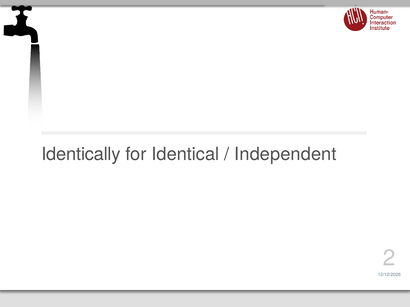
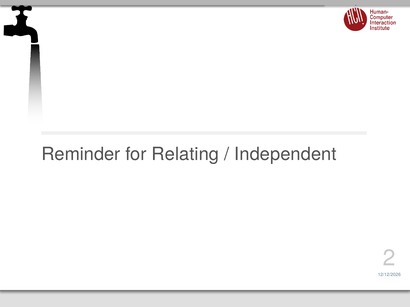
Identically: Identically -> Reminder
Identical: Identical -> Relating
